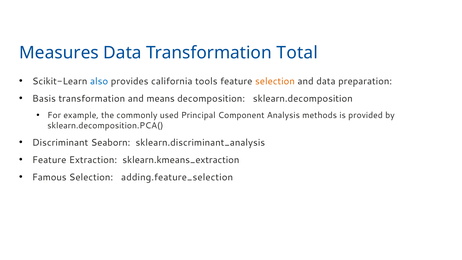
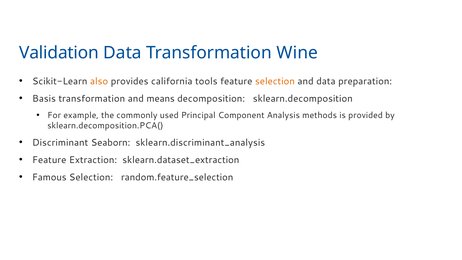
Measures: Measures -> Validation
Total: Total -> Wine
also colour: blue -> orange
sklearn.kmeans_extraction: sklearn.kmeans_extraction -> sklearn.dataset_extraction
adding.feature_selection: adding.feature_selection -> random.feature_selection
